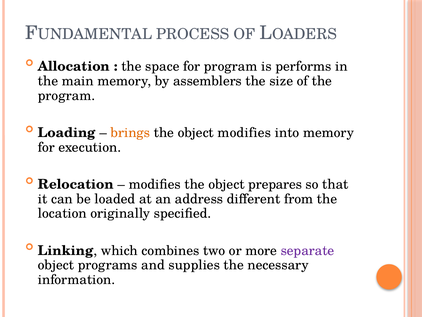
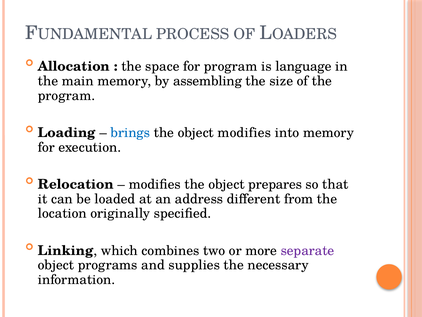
performs: performs -> language
assemblers: assemblers -> assembling
brings colour: orange -> blue
